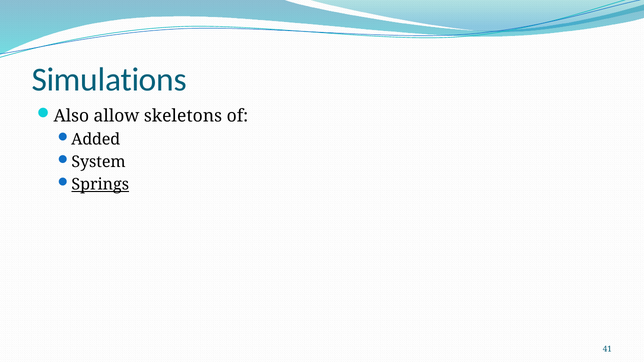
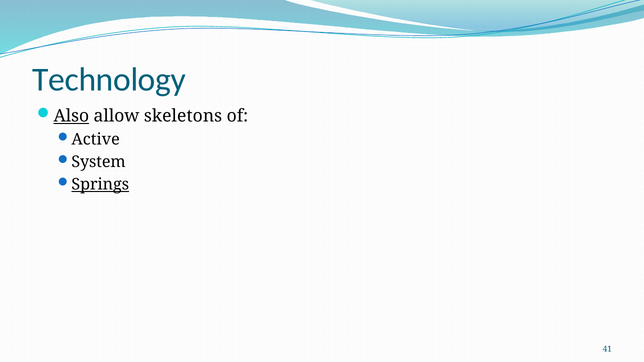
Simulations: Simulations -> Technology
Also underline: none -> present
Added: Added -> Active
